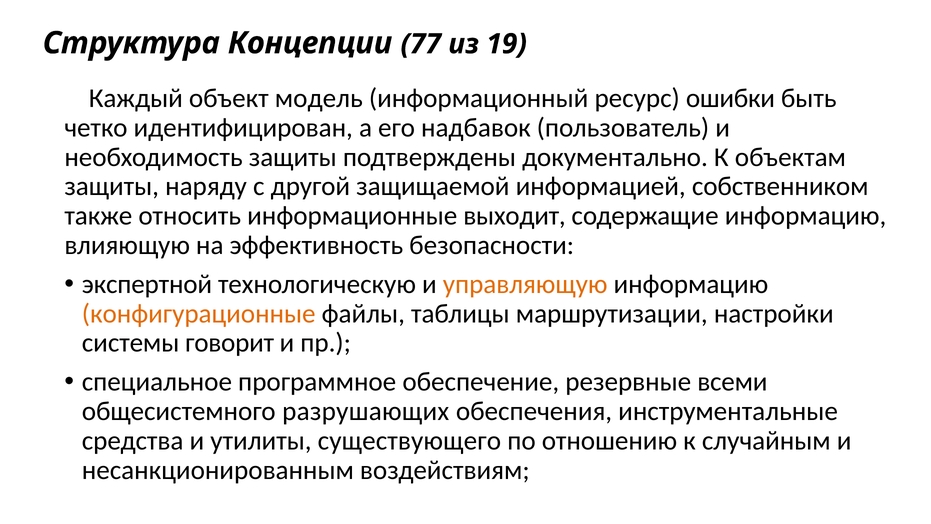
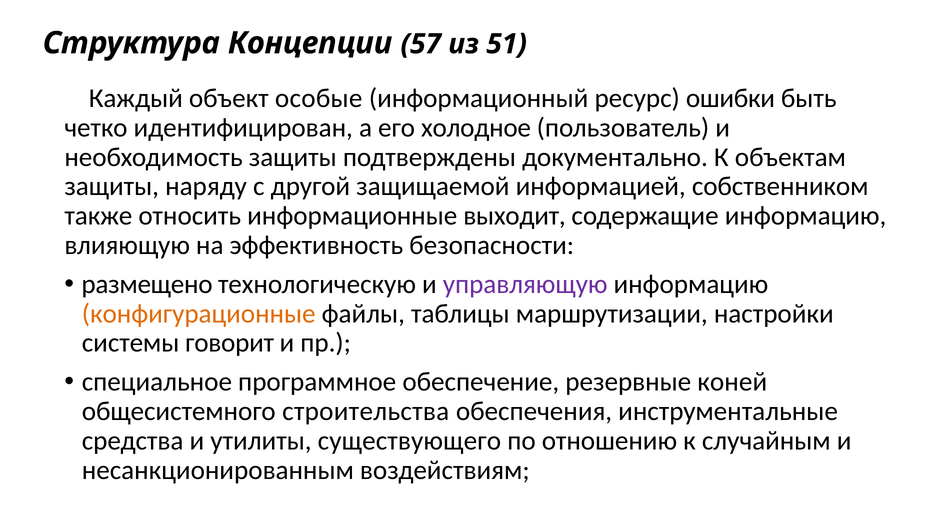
77: 77 -> 57
19: 19 -> 51
модель: модель -> особые
надбавок: надбавок -> холодное
экспертной: экспертной -> размещено
управляющую colour: orange -> purple
всеми: всеми -> коней
разрушающих: разрушающих -> строительства
